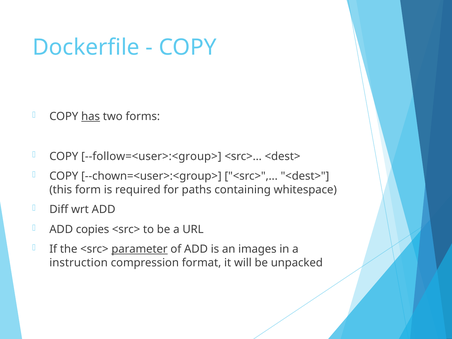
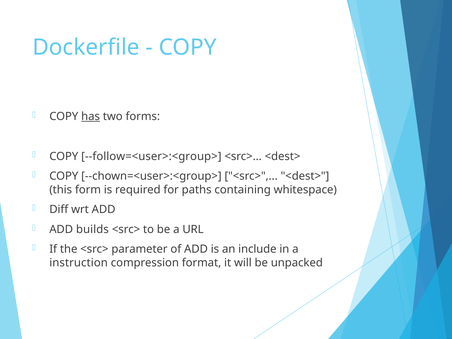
copies: copies -> builds
parameter underline: present -> none
images: images -> include
